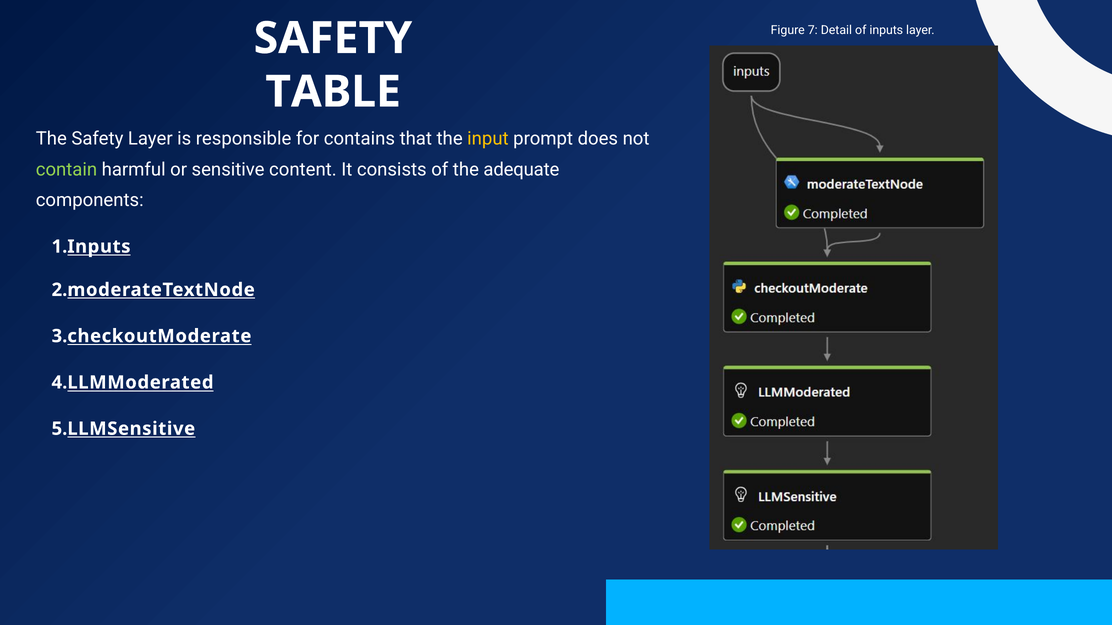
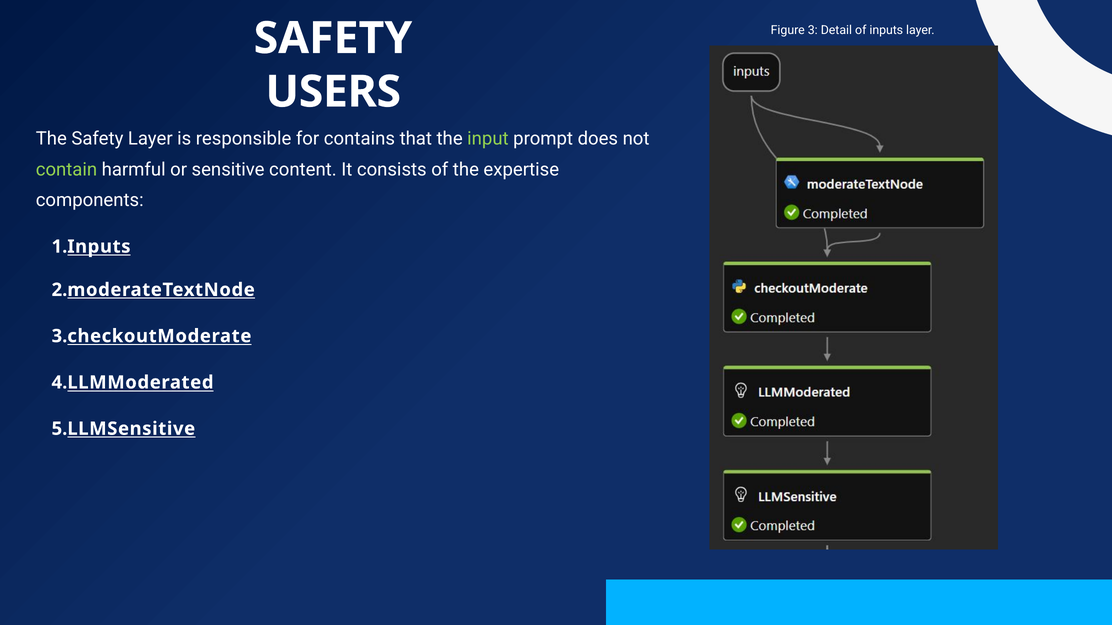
7: 7 -> 3
TABLE: TABLE -> USERS
input colour: yellow -> light green
adequate: adequate -> expertise
